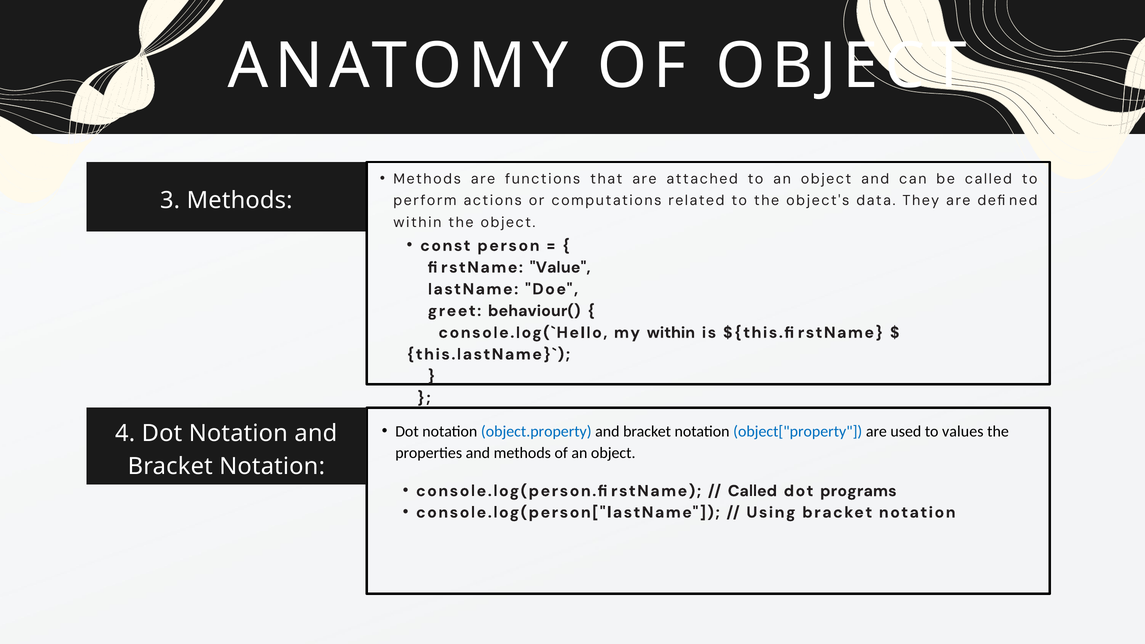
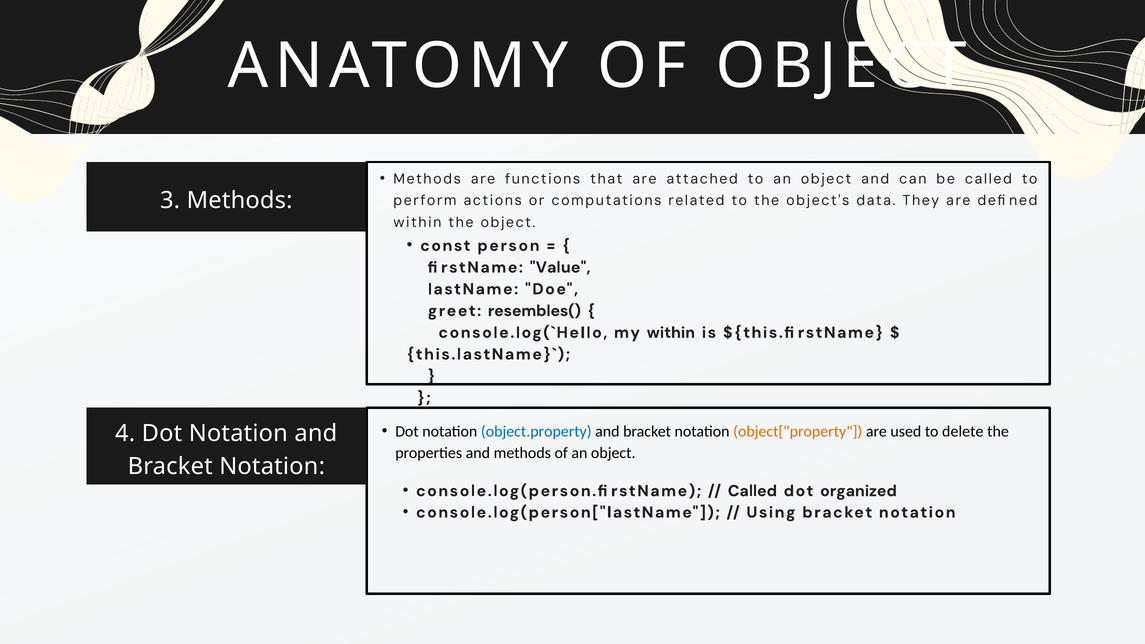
behaviour(: behaviour( -> resembles(
object["property colour: blue -> orange
values: values -> delete
programs: programs -> organized
